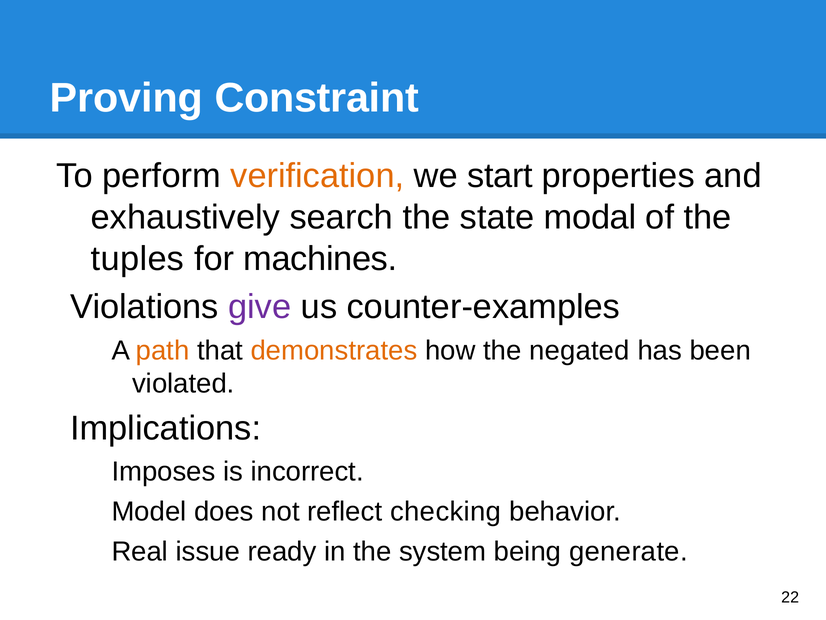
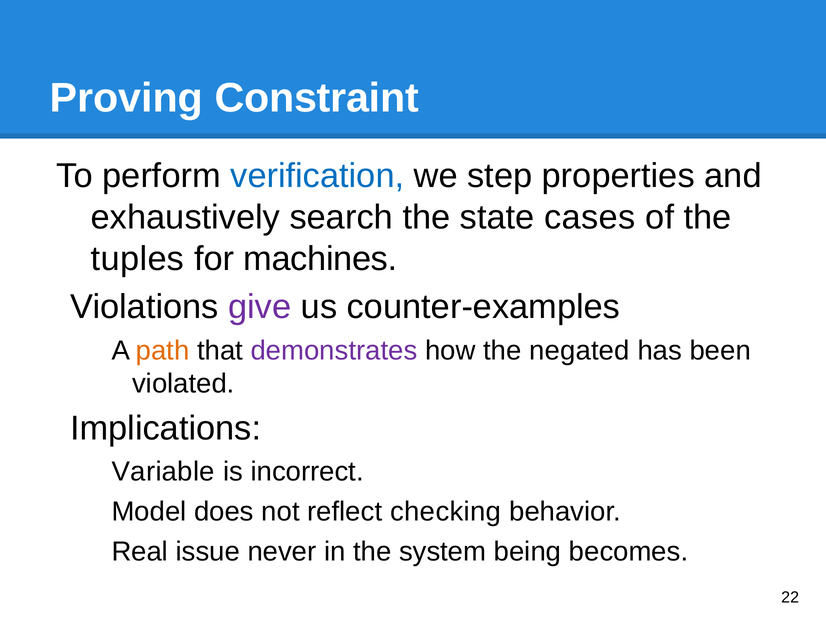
verification colour: orange -> blue
start: start -> step
modal: modal -> cases
demonstrates colour: orange -> purple
Imposes: Imposes -> Variable
ready: ready -> never
generate: generate -> becomes
